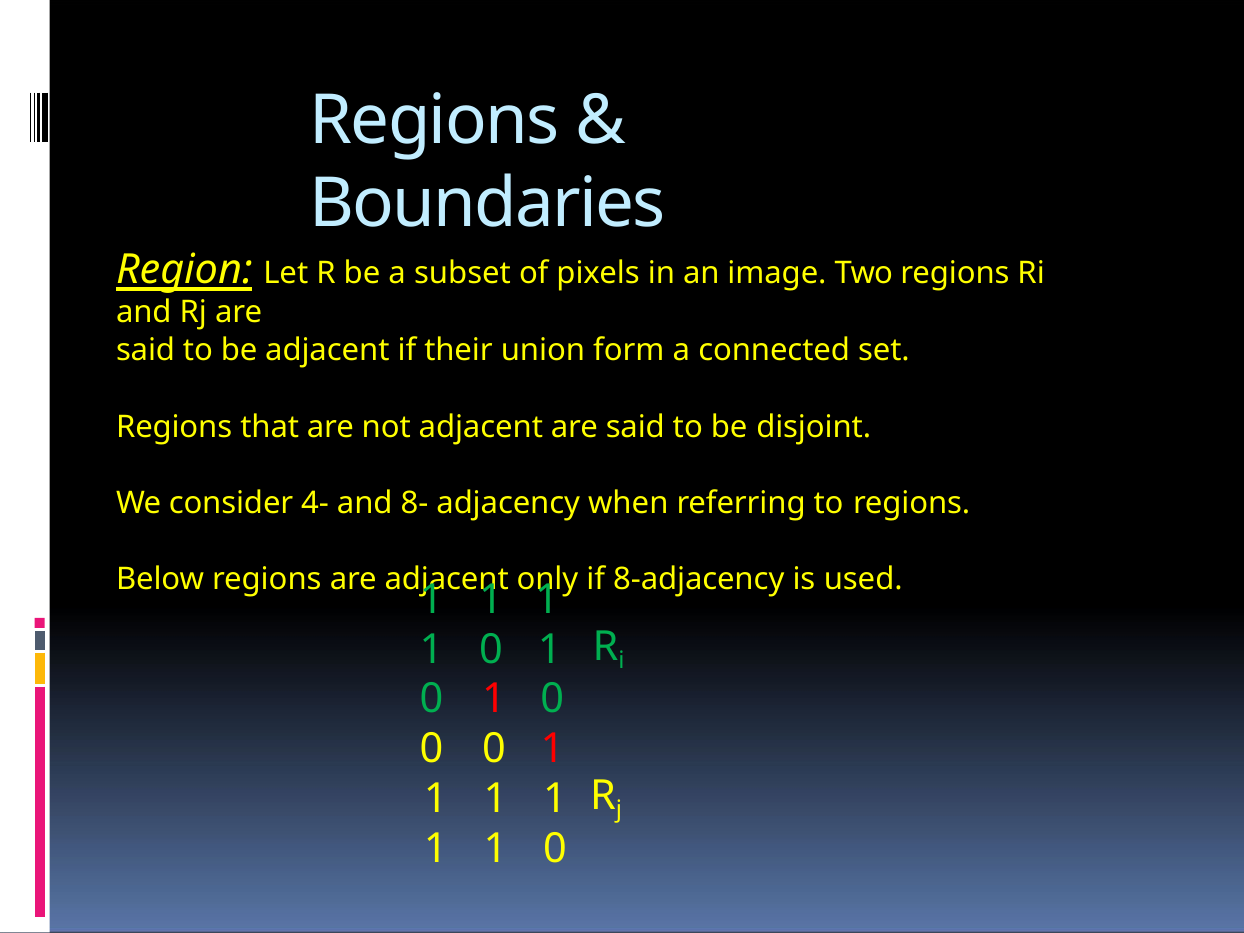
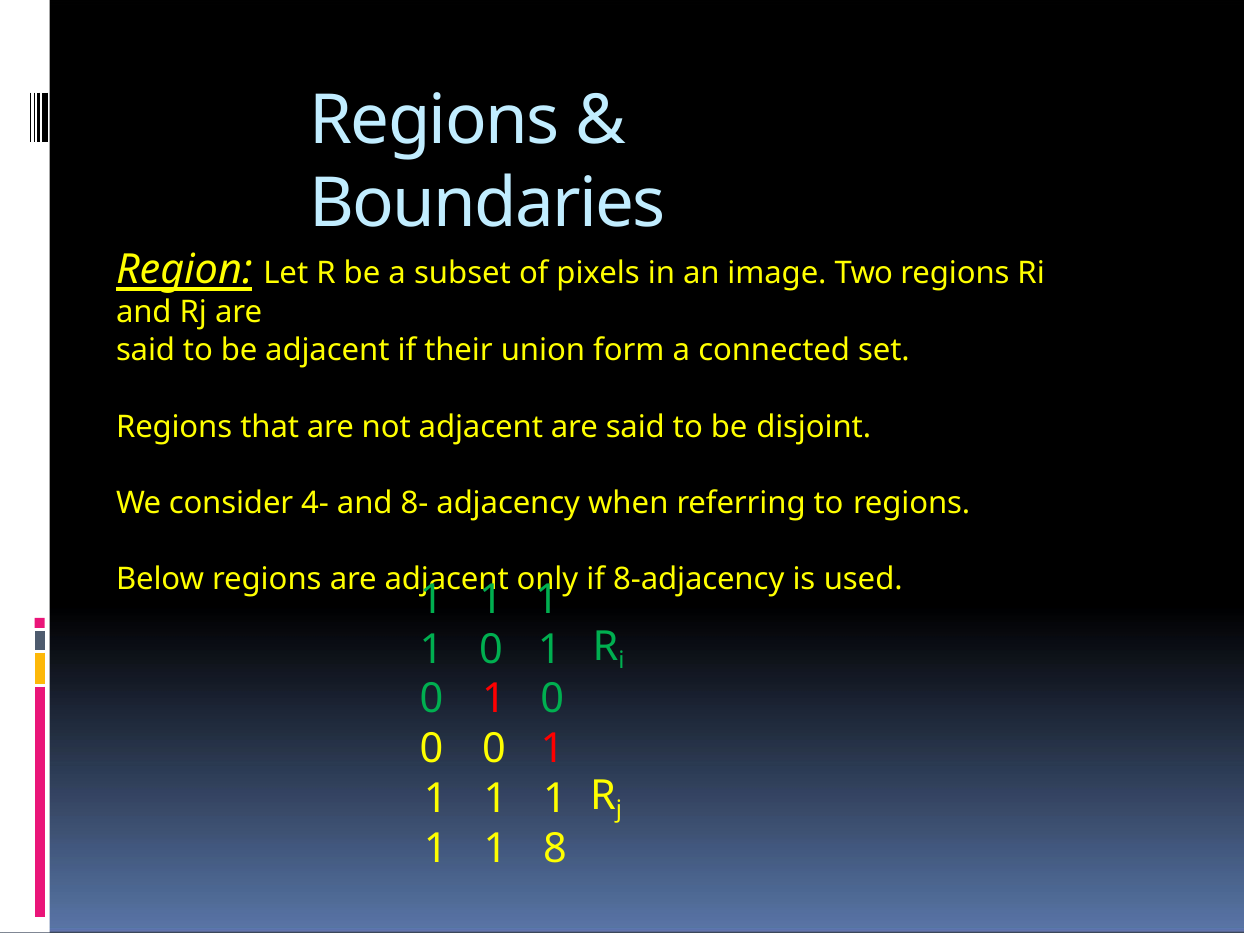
0 at (555, 848): 0 -> 8
